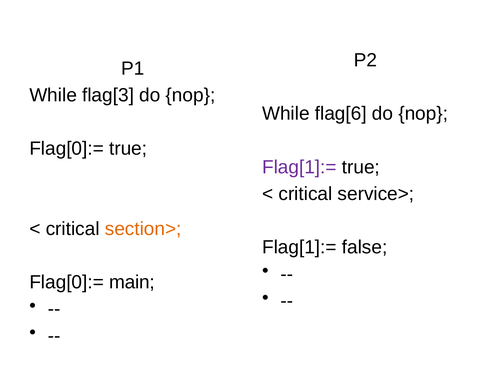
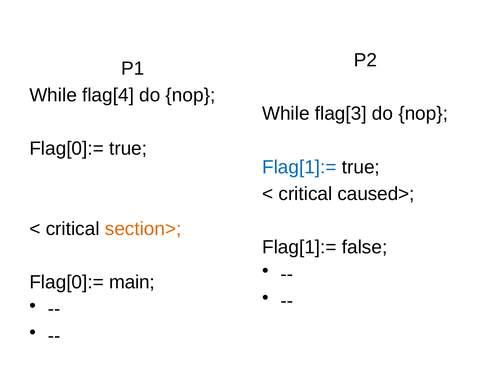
flag[3: flag[3 -> flag[4
flag[6: flag[6 -> flag[3
Flag[1]:= at (299, 167) colour: purple -> blue
service>: service> -> caused>
